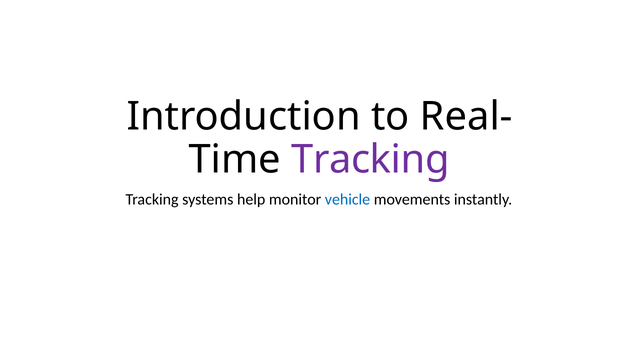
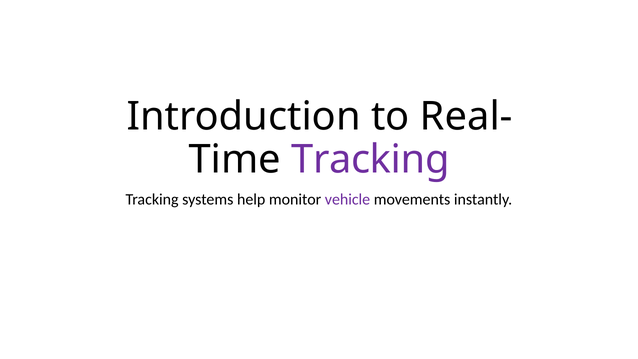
vehicle colour: blue -> purple
